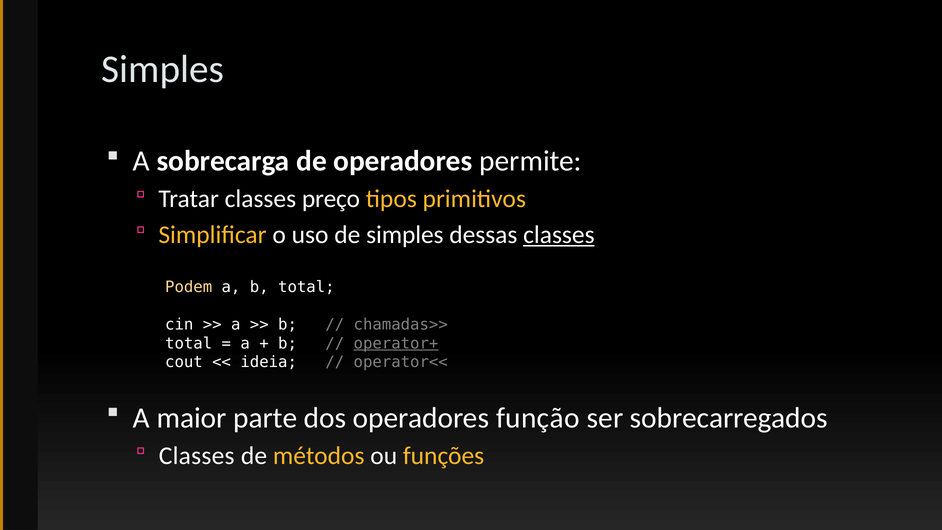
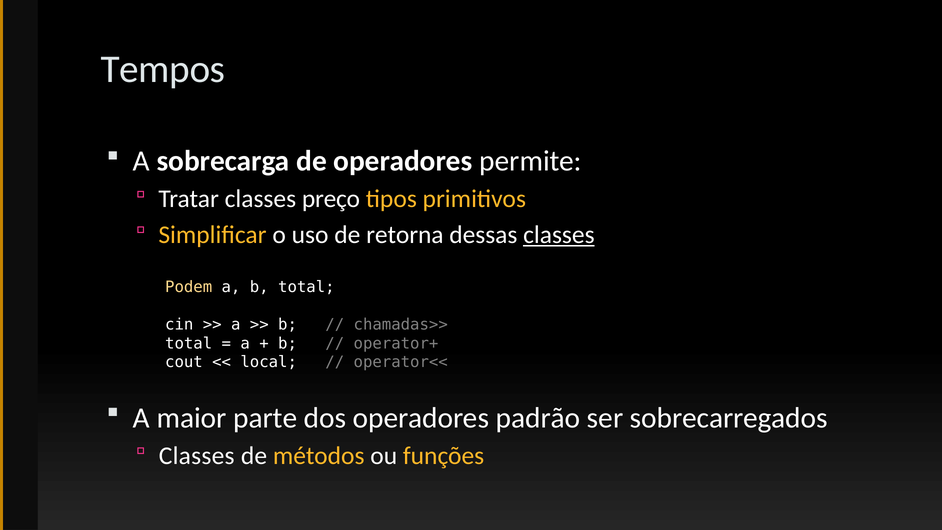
Simples at (163, 69): Simples -> Tempos
de simples: simples -> retorna
operator+ underline: present -> none
ideia: ideia -> local
função: função -> padrão
